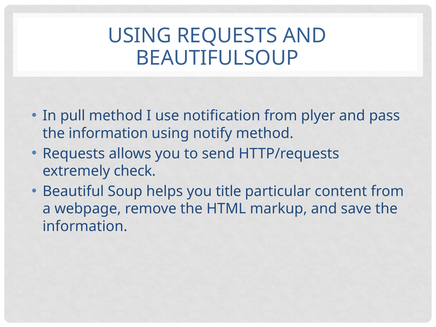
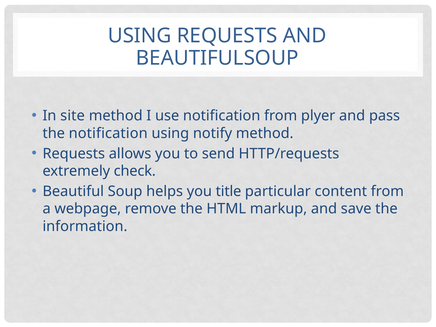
pull: pull -> site
information at (108, 133): information -> notification
